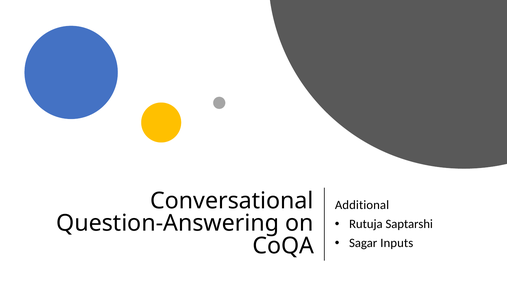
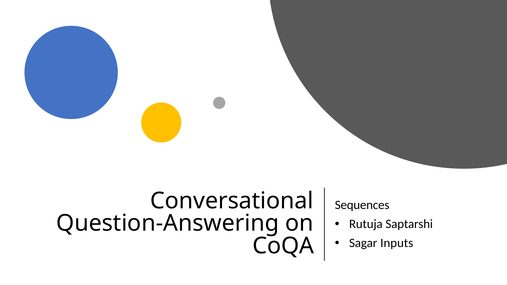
Additional: Additional -> Sequences
